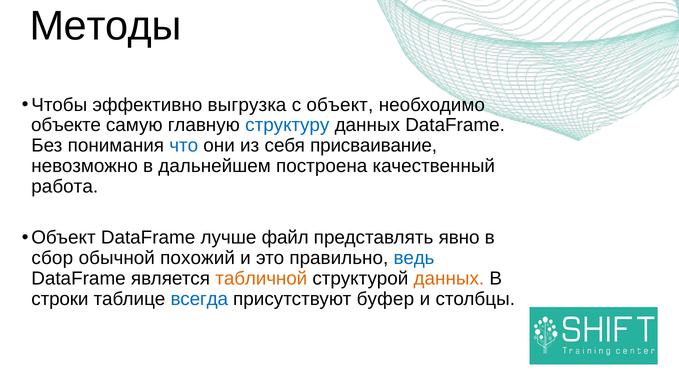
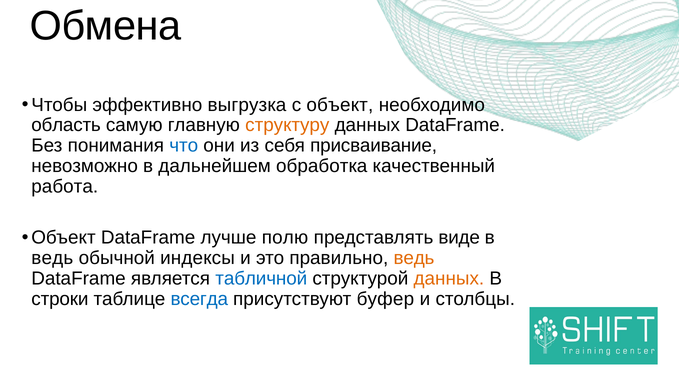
Методы: Методы -> Обмена
объекте: объекте -> область
структуру colour: blue -> orange
построена: построена -> обработка
файл: файл -> полю
явно: явно -> виде
сбор at (52, 258): сбор -> ведь
похожий: похожий -> индексы
ведь at (414, 258) colour: blue -> orange
табличной colour: orange -> blue
